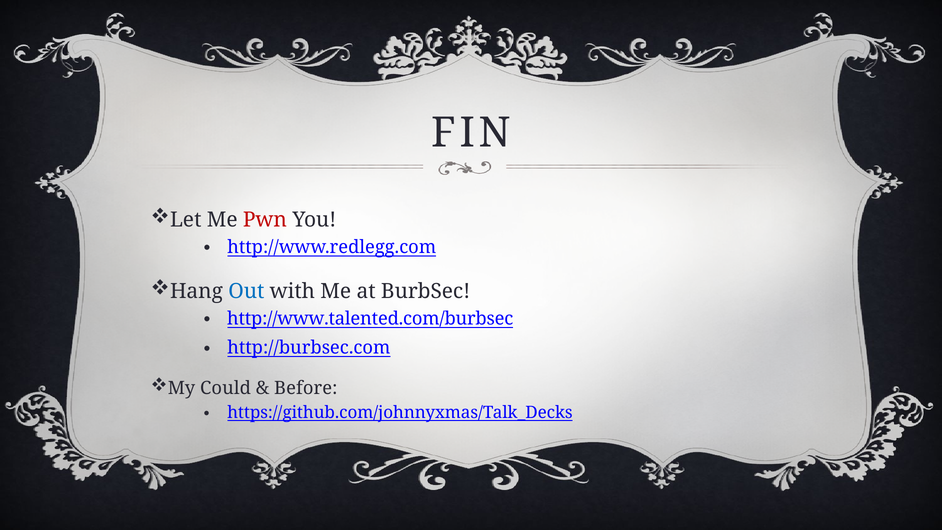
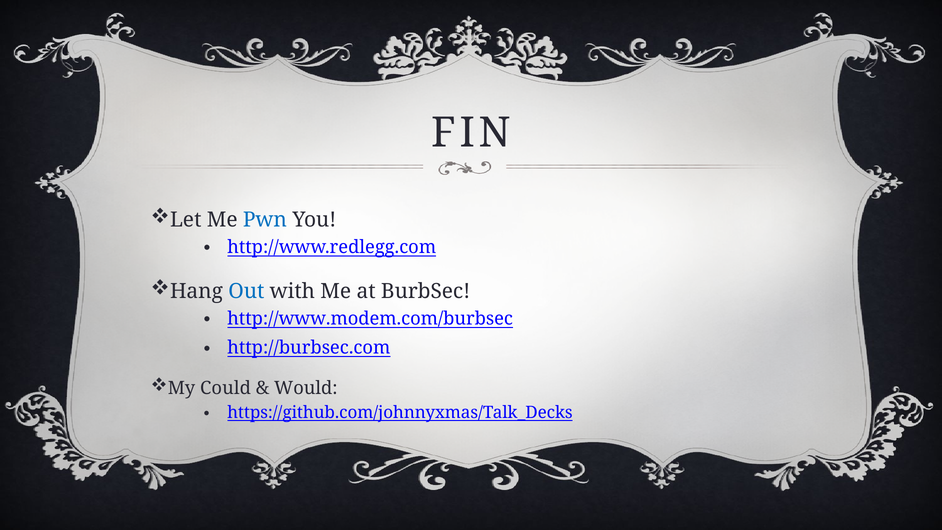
Pwn colour: red -> blue
http://www.talented.com/burbsec: http://www.talented.com/burbsec -> http://www.modem.com/burbsec
Before: Before -> Would
